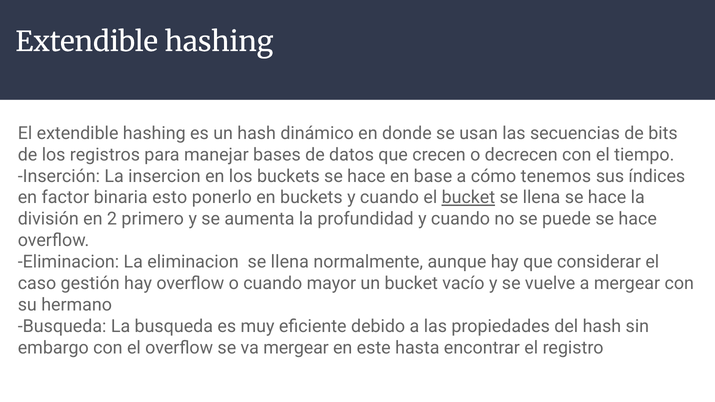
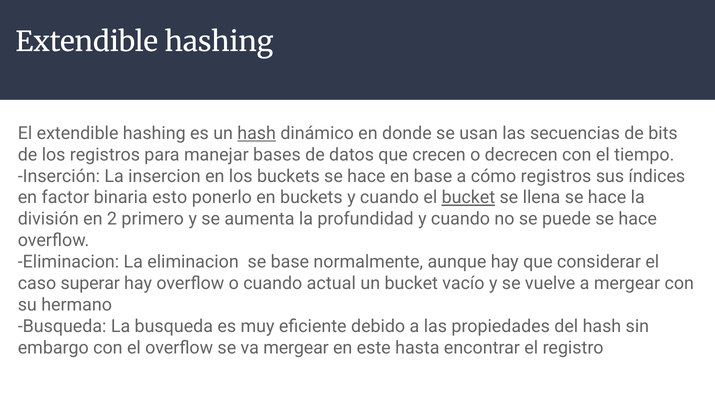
hash at (257, 133) underline: none -> present
cómo tenemos: tenemos -> registros
eliminacion se llena: llena -> base
gestión: gestión -> superar
mayor: mayor -> actual
